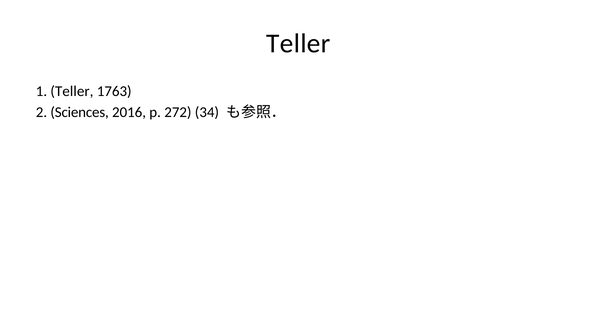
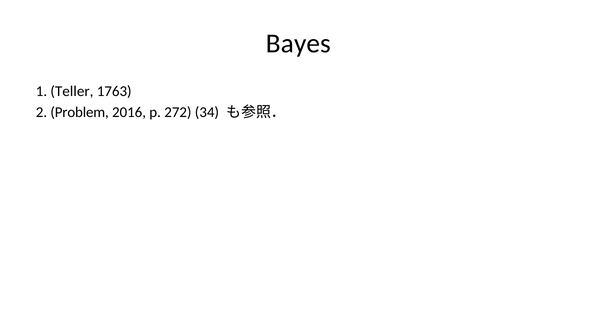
Teller at (298, 43): Teller -> Bayes
Sciences: Sciences -> Problem
